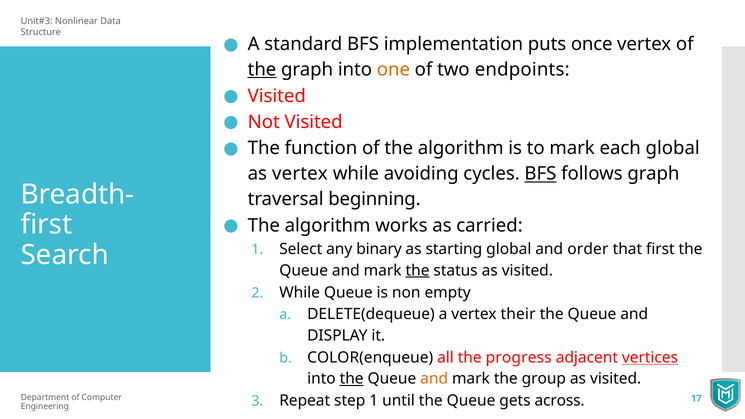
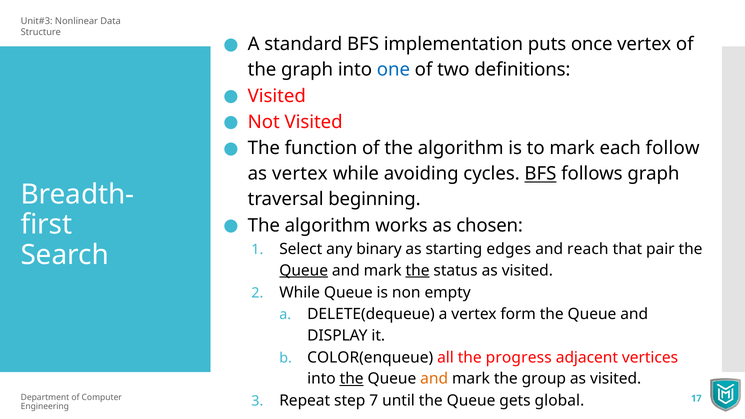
the at (262, 70) underline: present -> none
one colour: orange -> blue
endpoints: endpoints -> deﬁnitions
each global: global -> follow
carried: carried -> chosen
starting global: global -> edges
order: order -> reach
that ﬁrst: ﬁrst -> pair
Queue at (304, 270) underline: none -> present
their: their -> form
vertices underline: present -> none
step 1: 1 -> 7
across: across -> global
